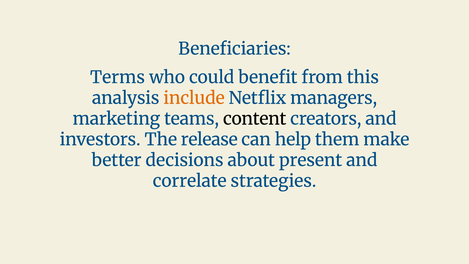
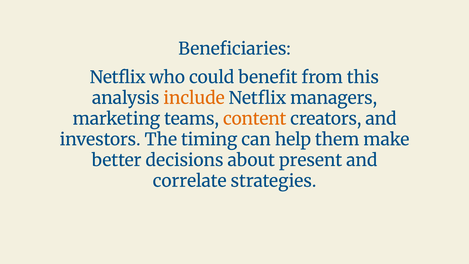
Terms at (117, 77): Terms -> Netflix
content colour: black -> orange
release: release -> timing
